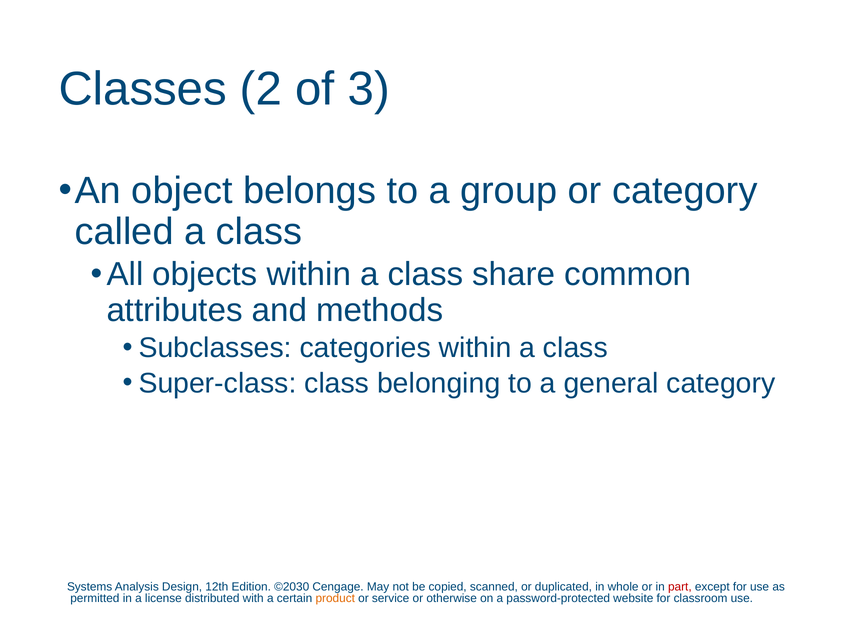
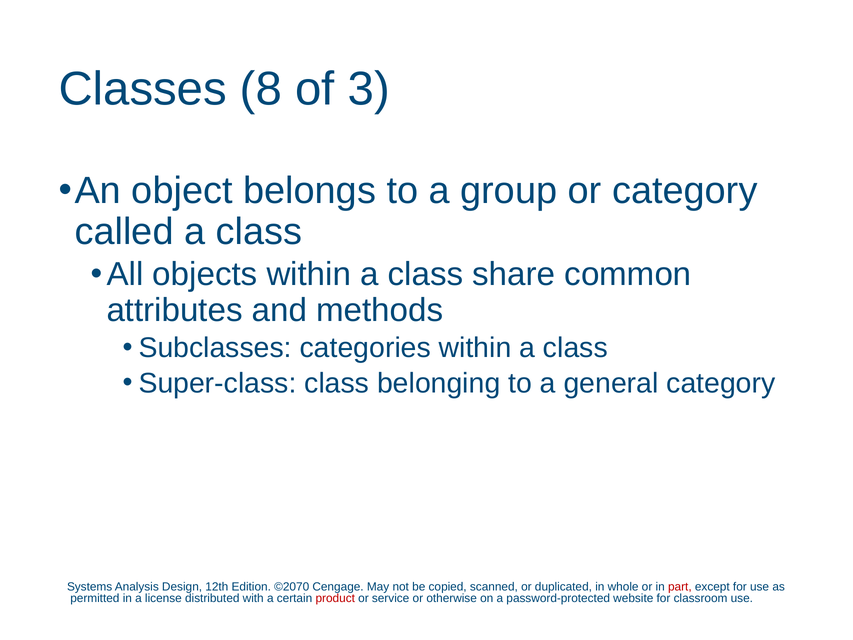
2: 2 -> 8
©2030: ©2030 -> ©2070
product colour: orange -> red
